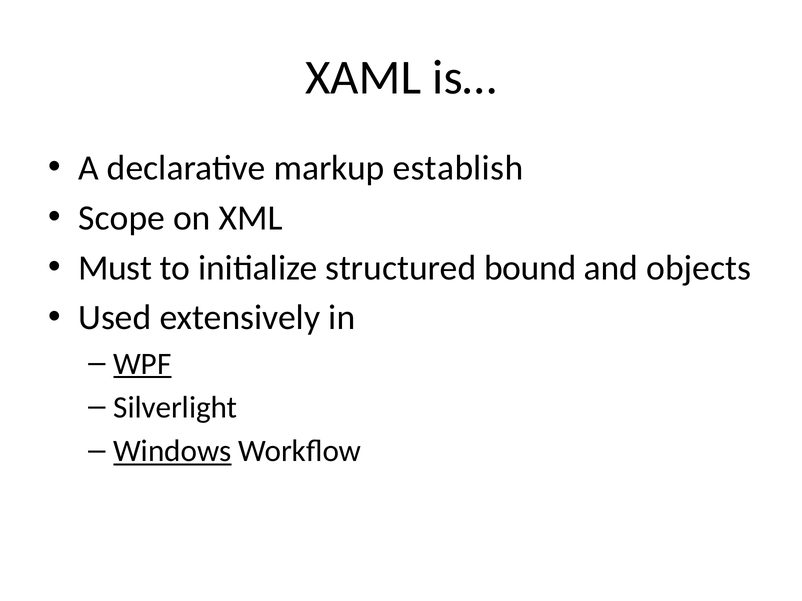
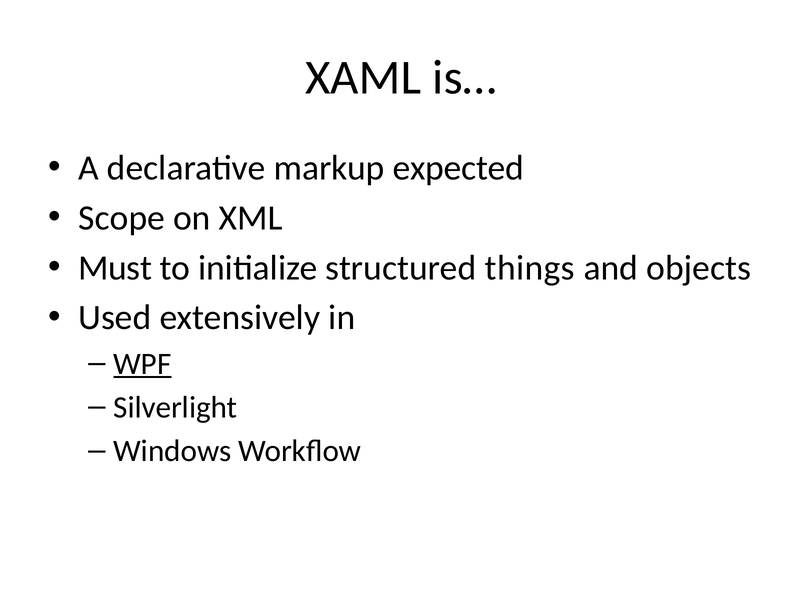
establish: establish -> expected
bound: bound -> things
Windows underline: present -> none
